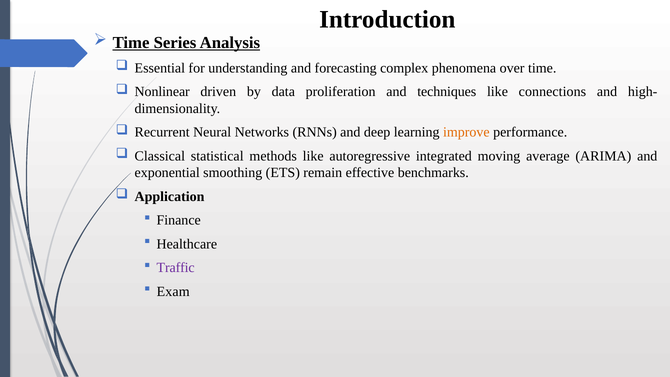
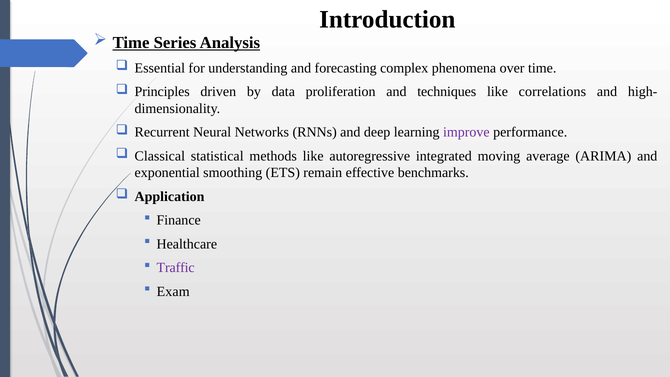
Nonlinear: Nonlinear -> Principles
connections: connections -> correlations
improve colour: orange -> purple
